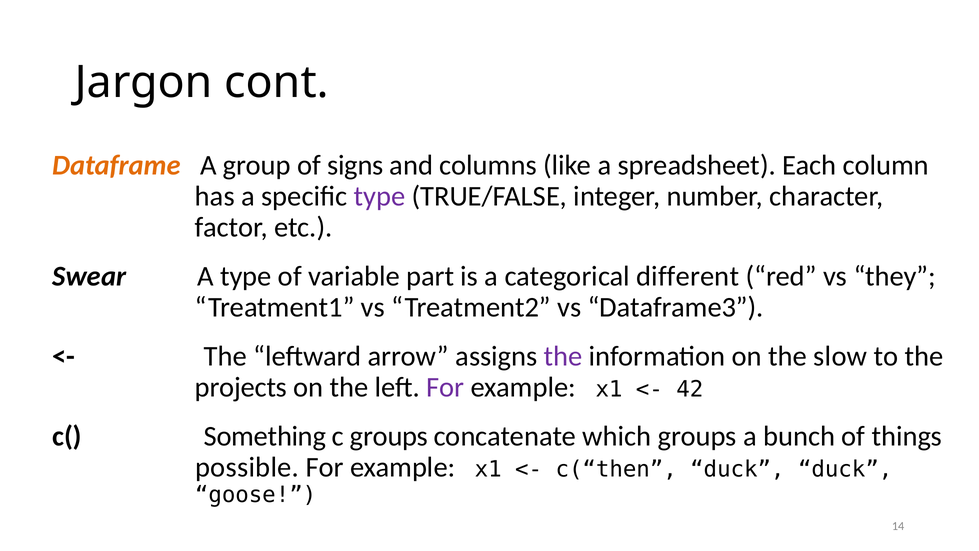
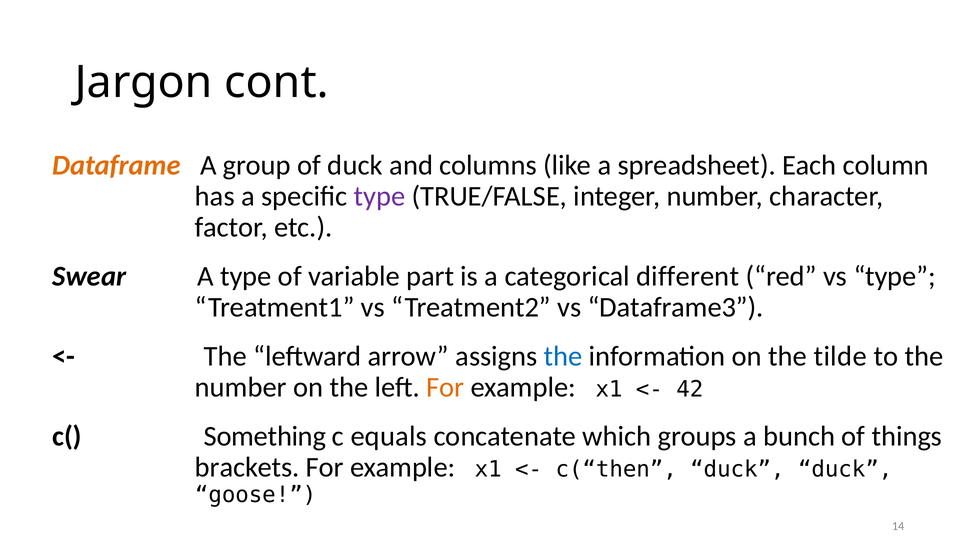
of signs: signs -> duck
vs they: they -> type
the at (563, 356) colour: purple -> blue
slow: slow -> tilde
projects at (241, 387): projects -> number
For at (445, 387) colour: purple -> orange
c groups: groups -> equals
possible: possible -> brackets
